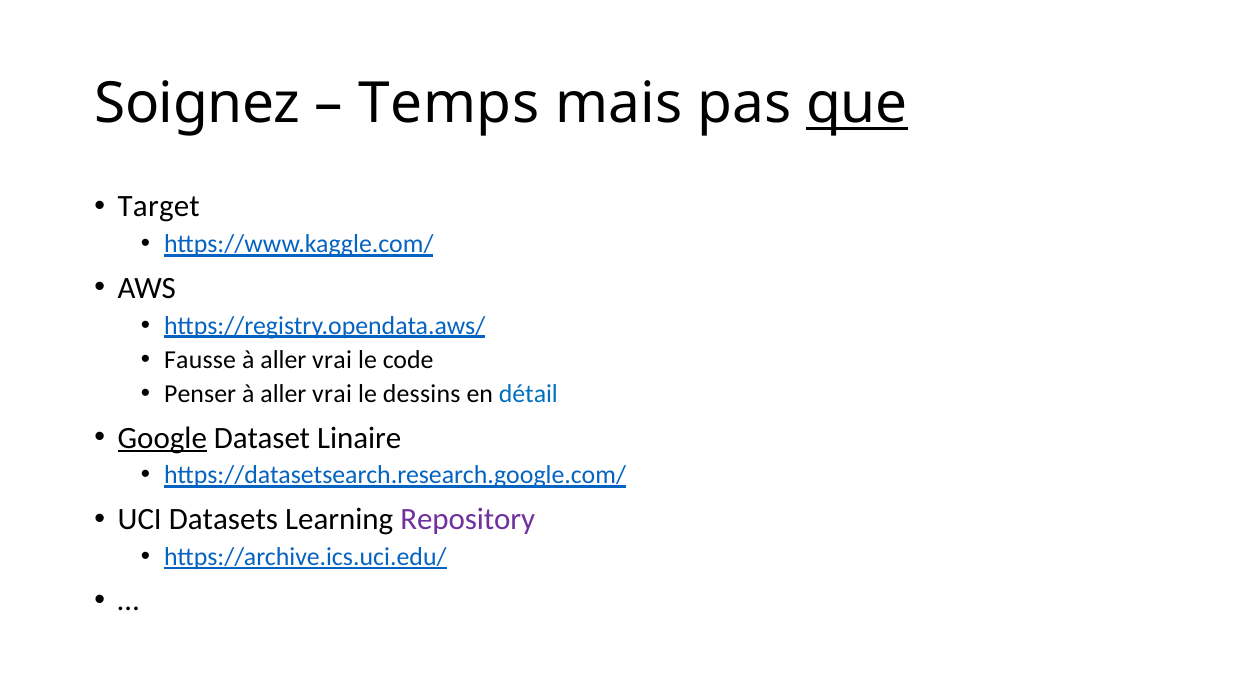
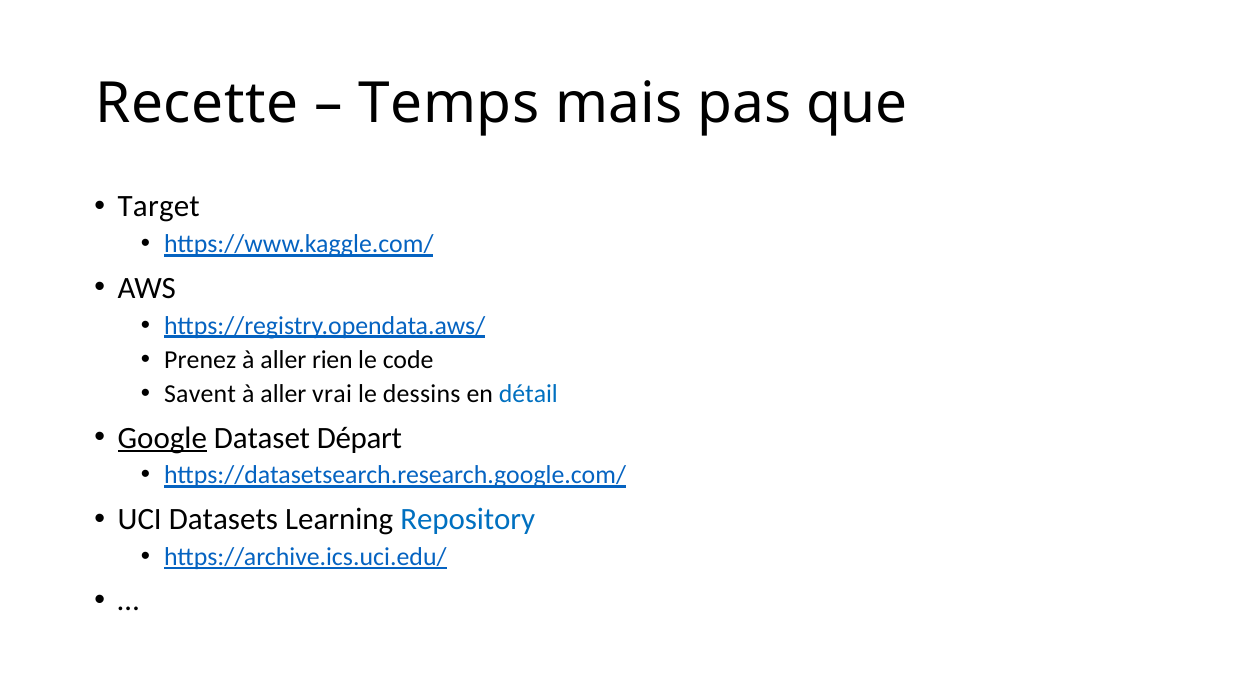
Soignez: Soignez -> Recette
que underline: present -> none
Fausse: Fausse -> Prenez
vrai at (332, 360): vrai -> rien
Penser: Penser -> Savent
Linaire: Linaire -> Départ
Repository colour: purple -> blue
